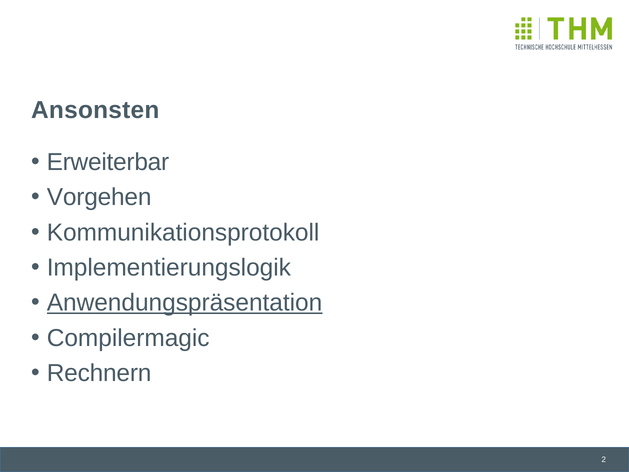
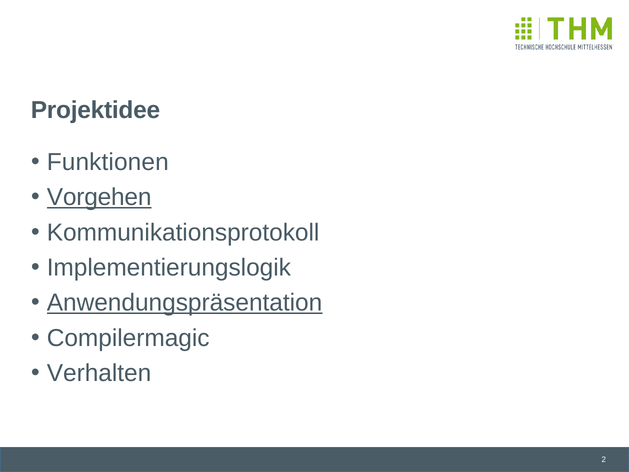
Ansonsten: Ansonsten -> Projektidee
Erweiterbar: Erweiterbar -> Funktionen
Vorgehen underline: none -> present
Rechnern: Rechnern -> Verhalten
